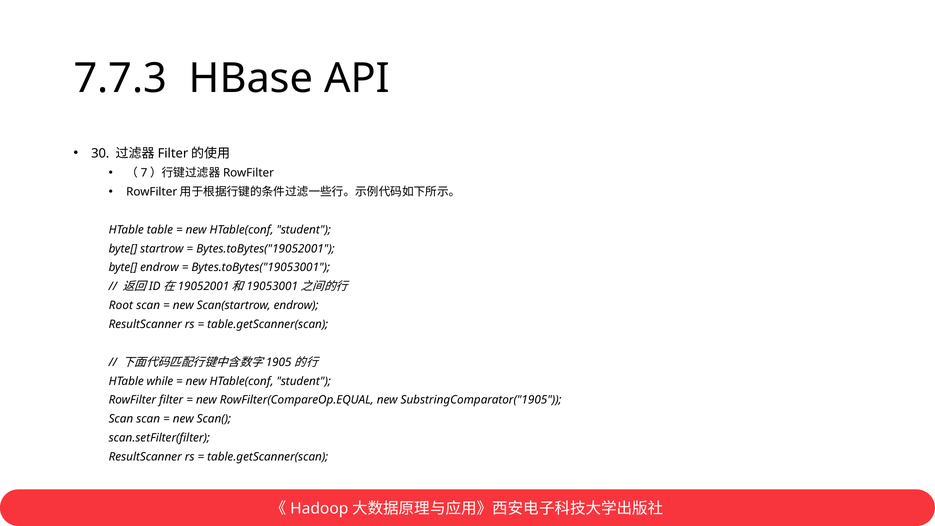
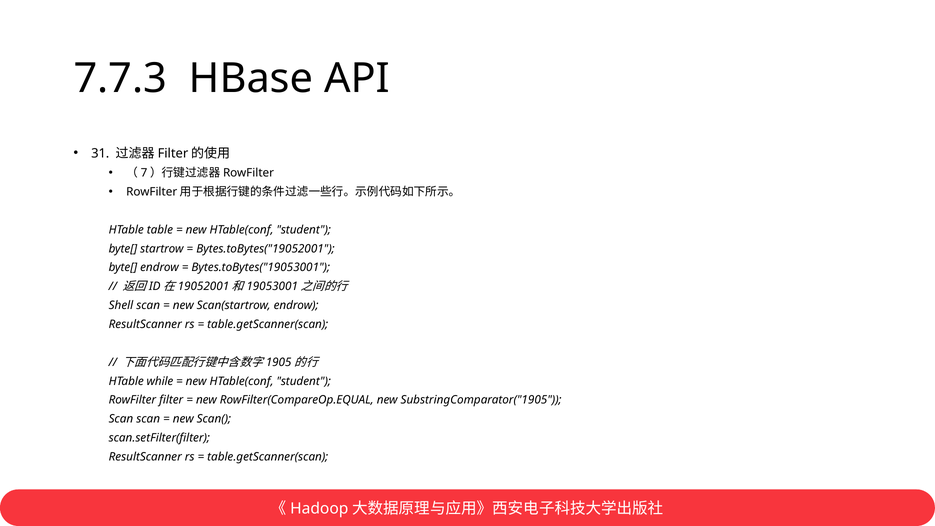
30: 30 -> 31
Root: Root -> Shell
